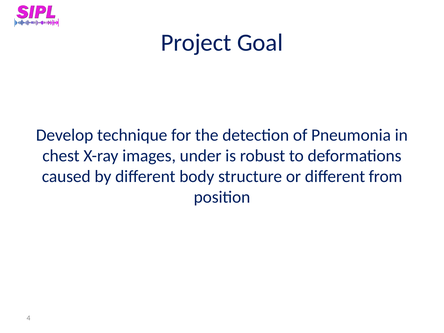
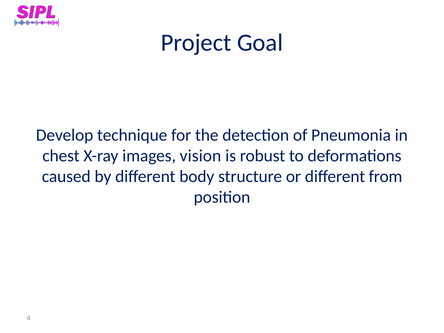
under: under -> vision
